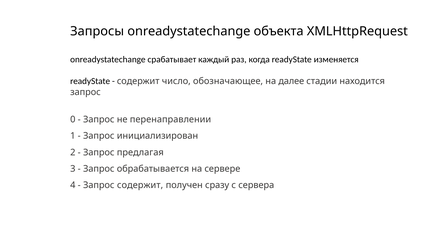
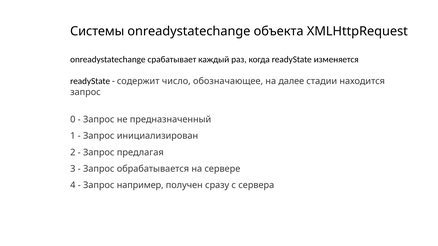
Запросы: Запросы -> Системы
перенаправлении: перенаправлении -> предназначенный
Запрос содержит: содержит -> например
